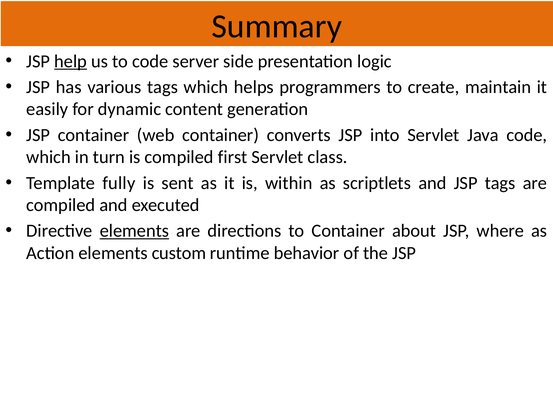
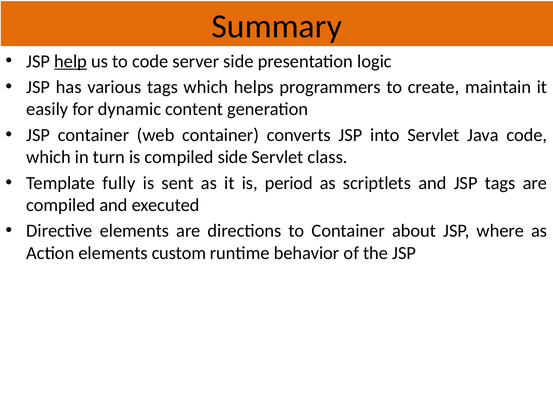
compiled first: first -> side
within: within -> period
elements at (134, 231) underline: present -> none
